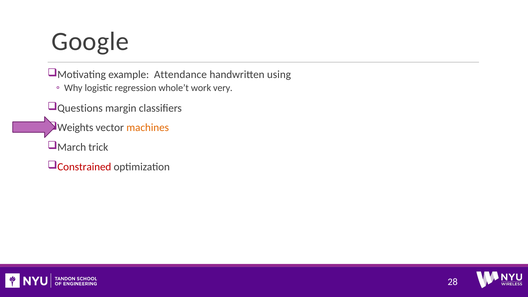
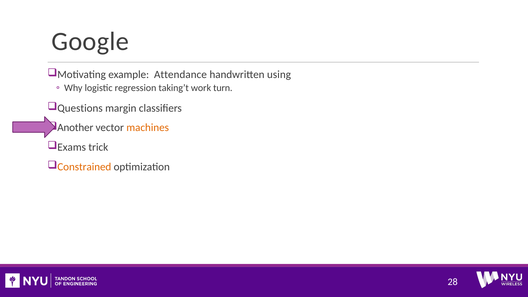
whole’t: whole’t -> taking’t
very: very -> turn
Weights: Weights -> Another
March: March -> Exams
Constrained colour: red -> orange
